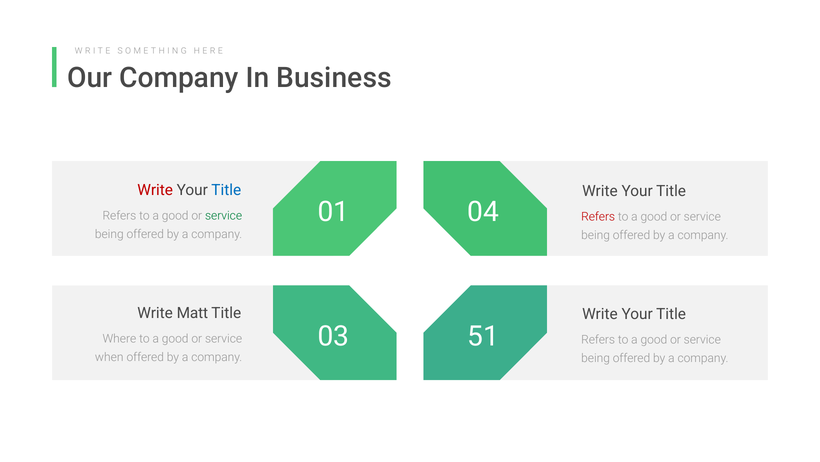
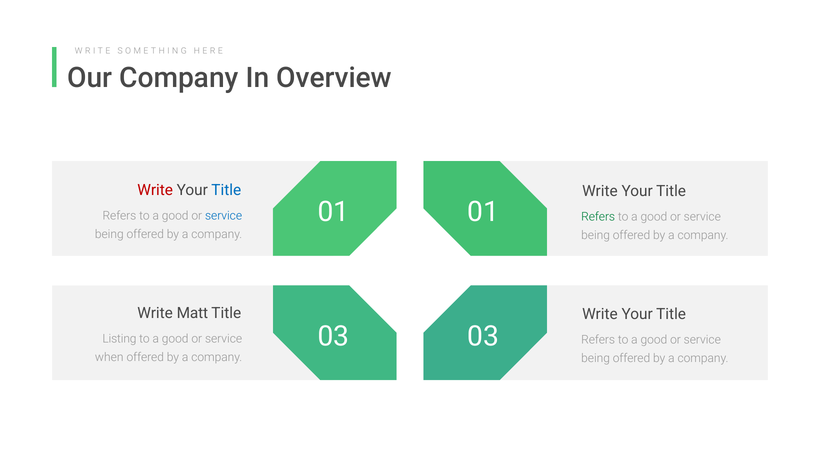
Business: Business -> Overview
01 04: 04 -> 01
service at (224, 216) colour: green -> blue
Refers at (598, 217) colour: red -> green
03 51: 51 -> 03
Where: Where -> Listing
